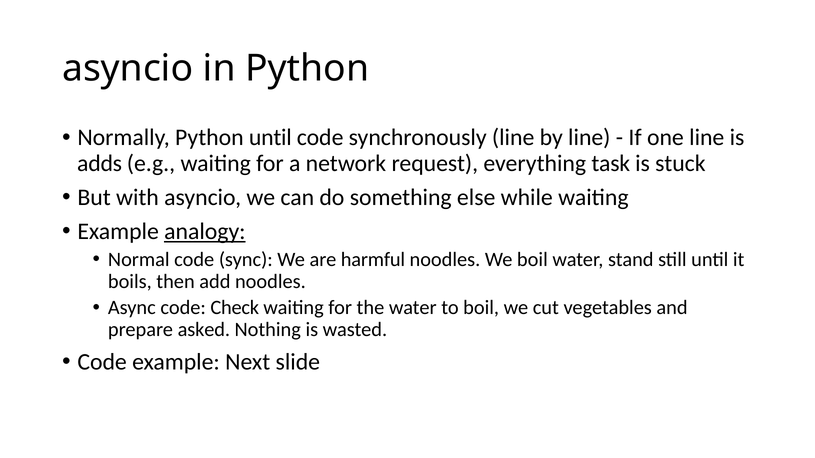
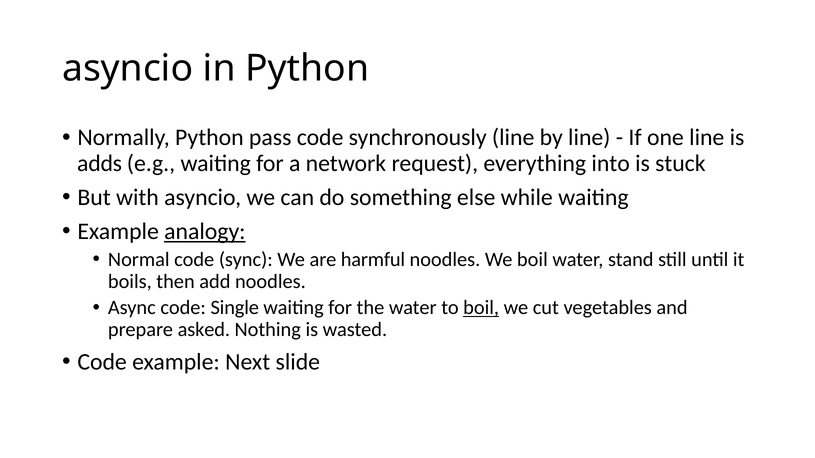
Python until: until -> pass
task: task -> into
Check: Check -> Single
boil at (481, 308) underline: none -> present
